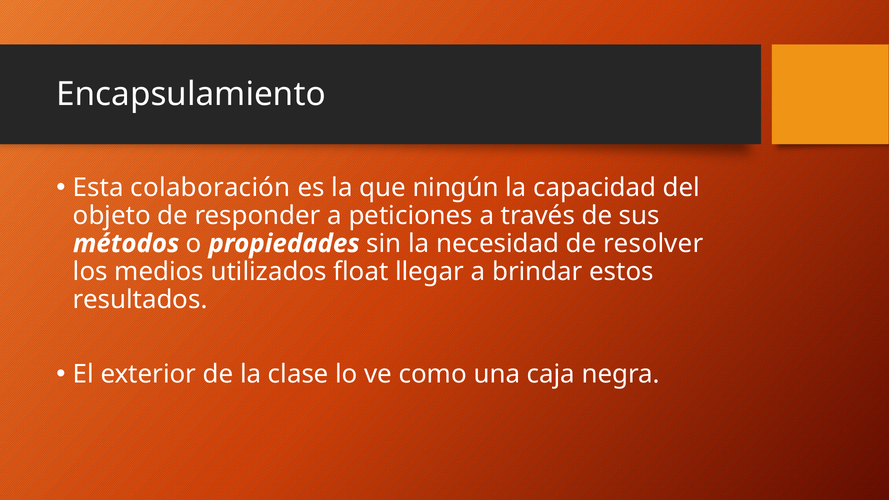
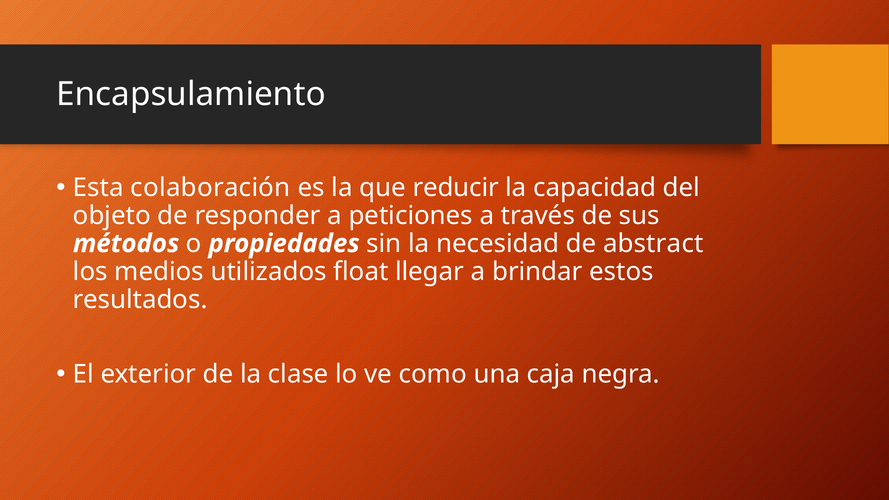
ningún: ningún -> reducir
resolver: resolver -> abstract
